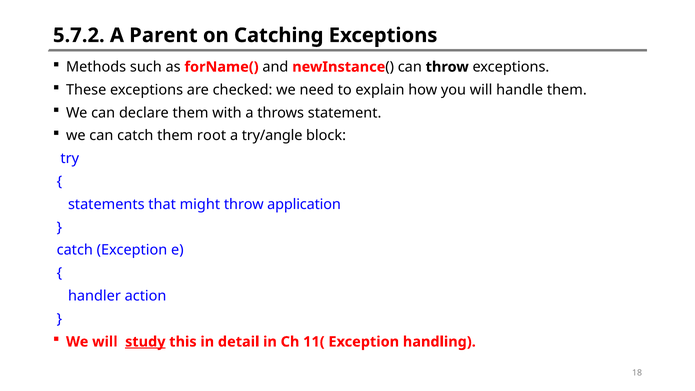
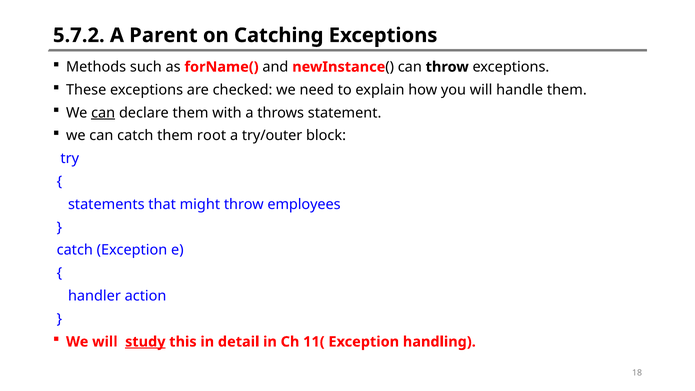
can at (103, 113) underline: none -> present
try/angle: try/angle -> try/outer
application: application -> employees
